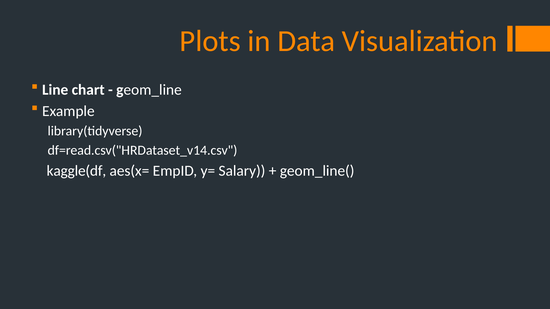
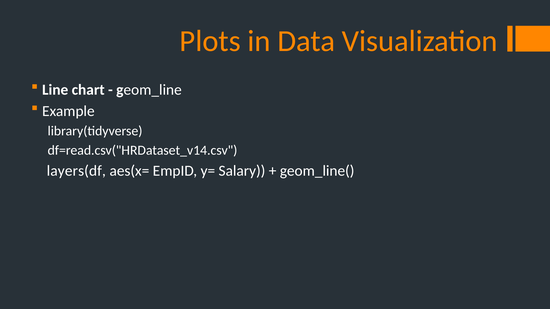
kaggle(df: kaggle(df -> layers(df
